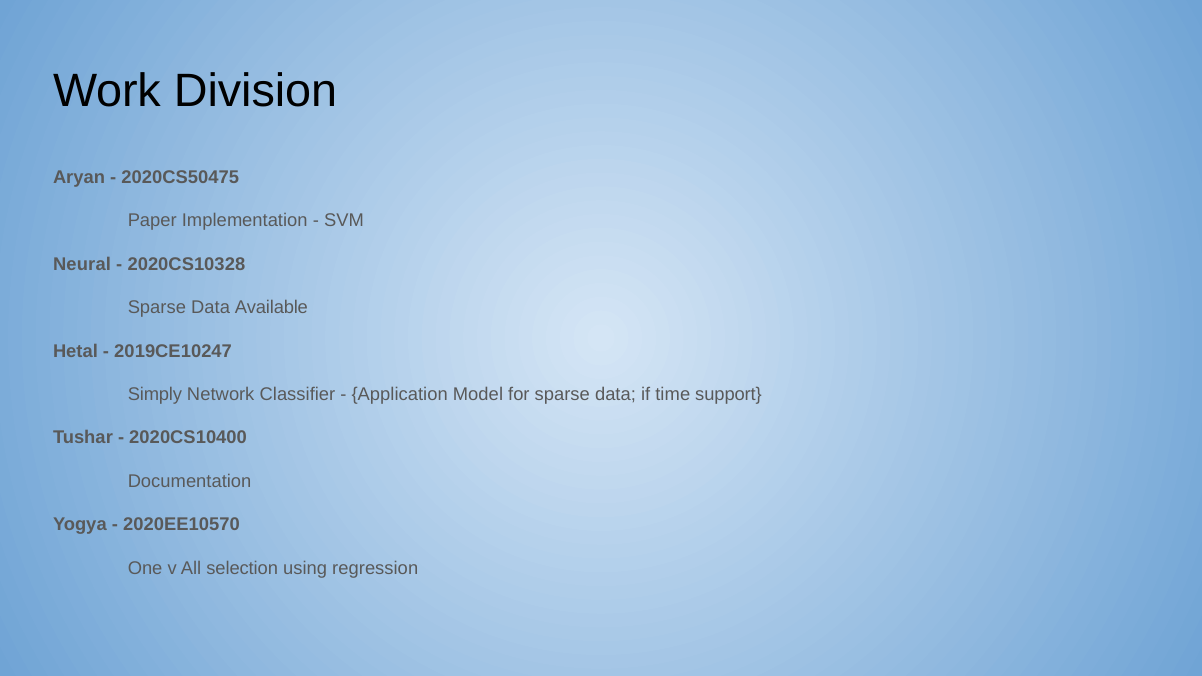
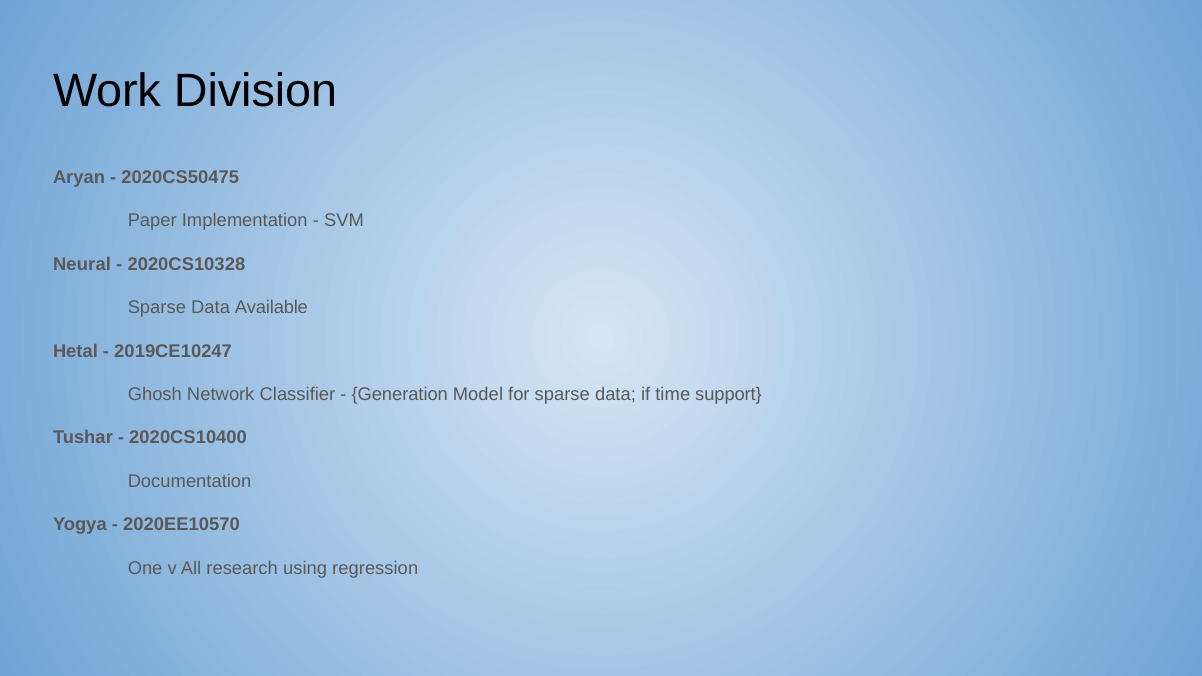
Simply: Simply -> Ghosh
Application: Application -> Generation
selection: selection -> research
